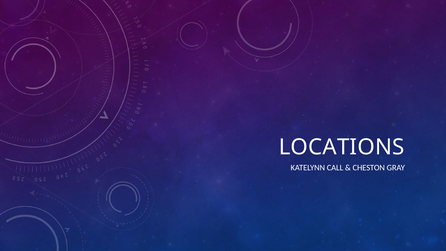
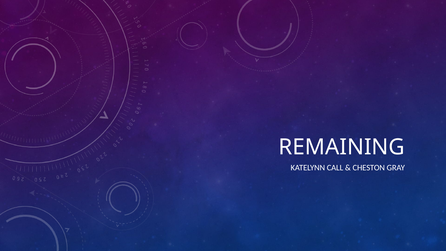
LOCATIONS: LOCATIONS -> REMAINING
